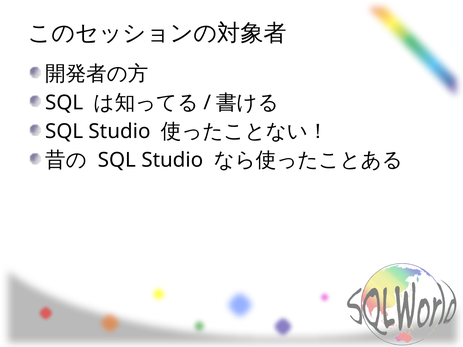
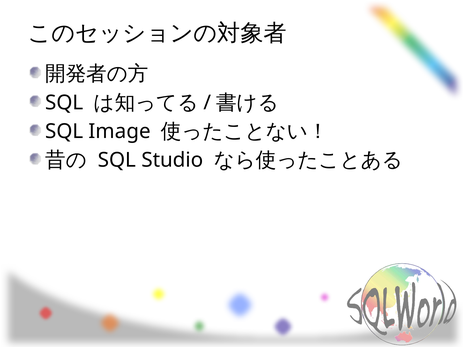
Studio at (120, 131): Studio -> Image
